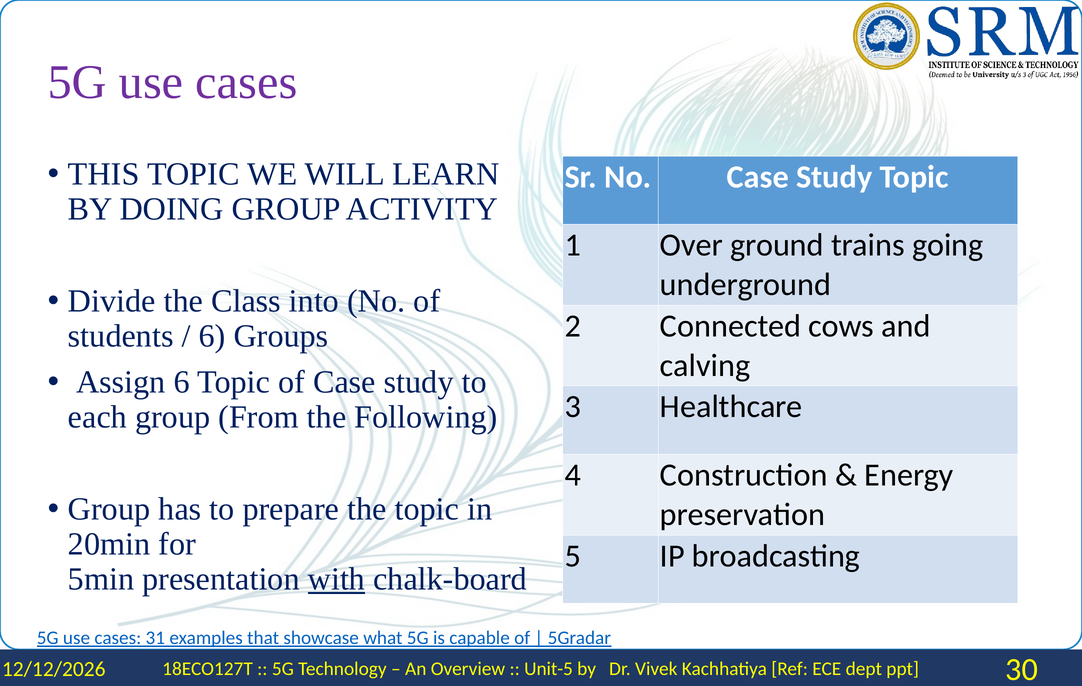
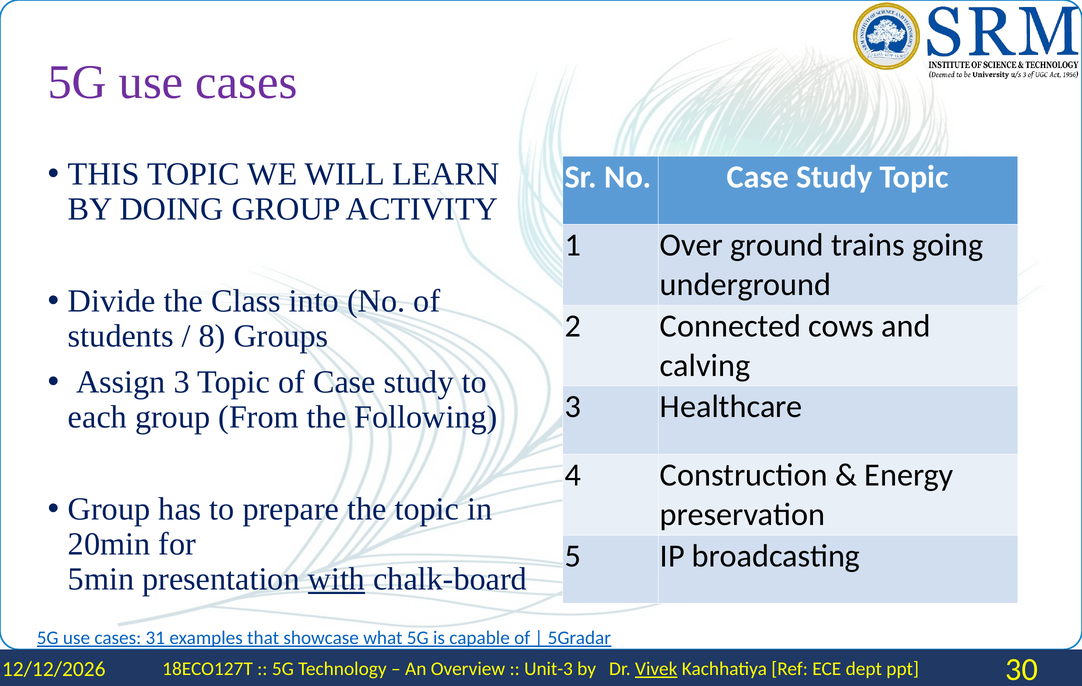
6 at (212, 336): 6 -> 8
Assign 6: 6 -> 3
Unit-5: Unit-5 -> Unit-3
Vivek underline: none -> present
